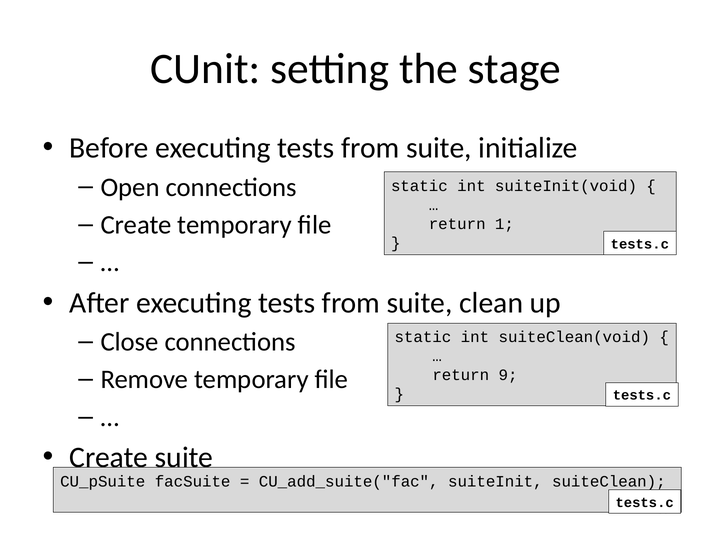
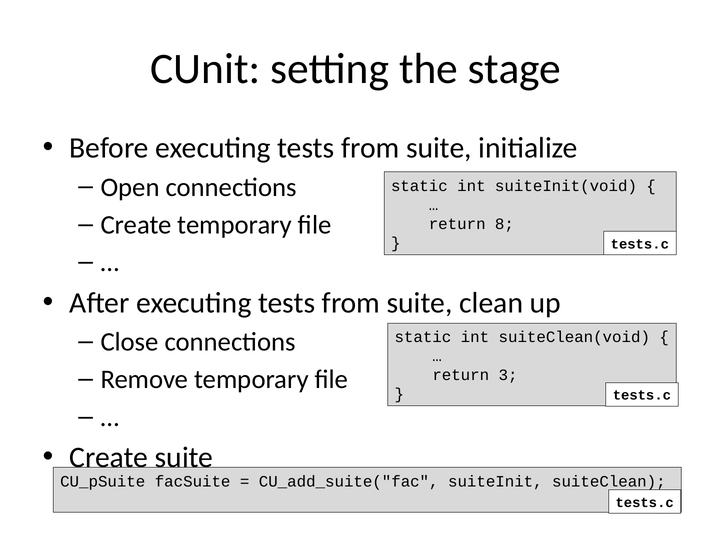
1: 1 -> 8
9: 9 -> 3
